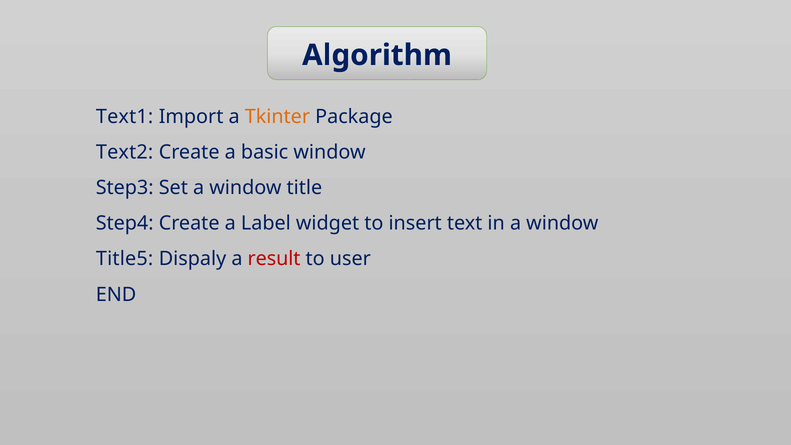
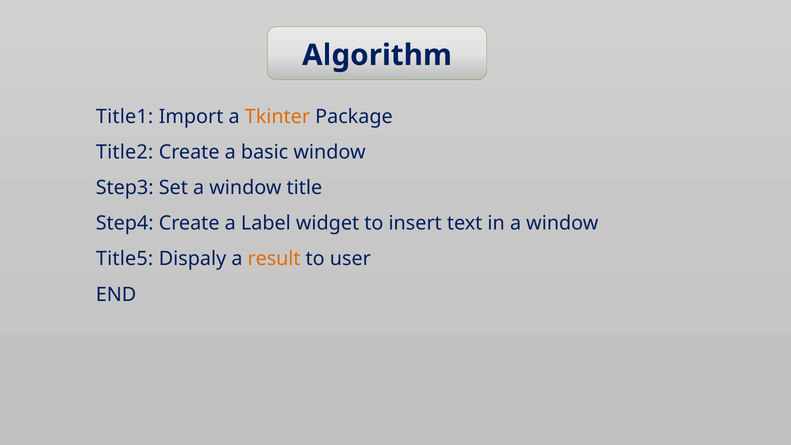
Text1: Text1 -> Title1
Text2: Text2 -> Title2
result colour: red -> orange
